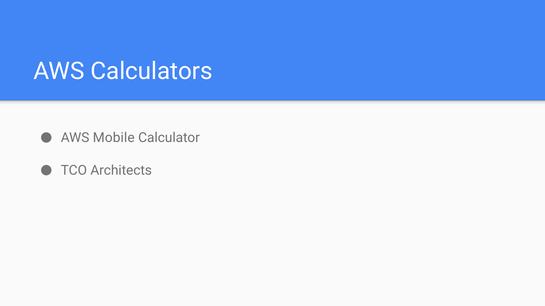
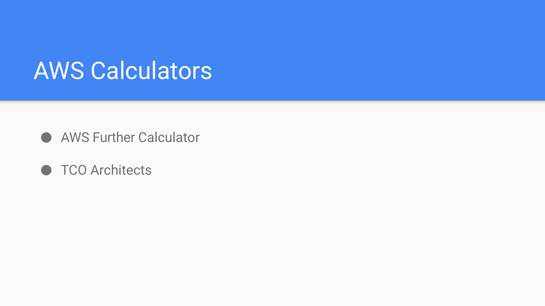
Mobile: Mobile -> Further
